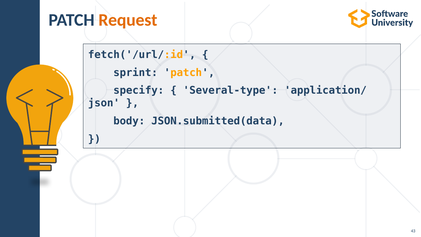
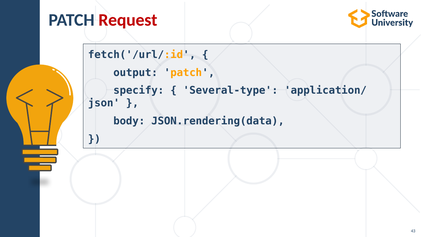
Request colour: orange -> red
sprint: sprint -> output
JSON.submitted(data: JSON.submitted(data -> JSON.rendering(data
